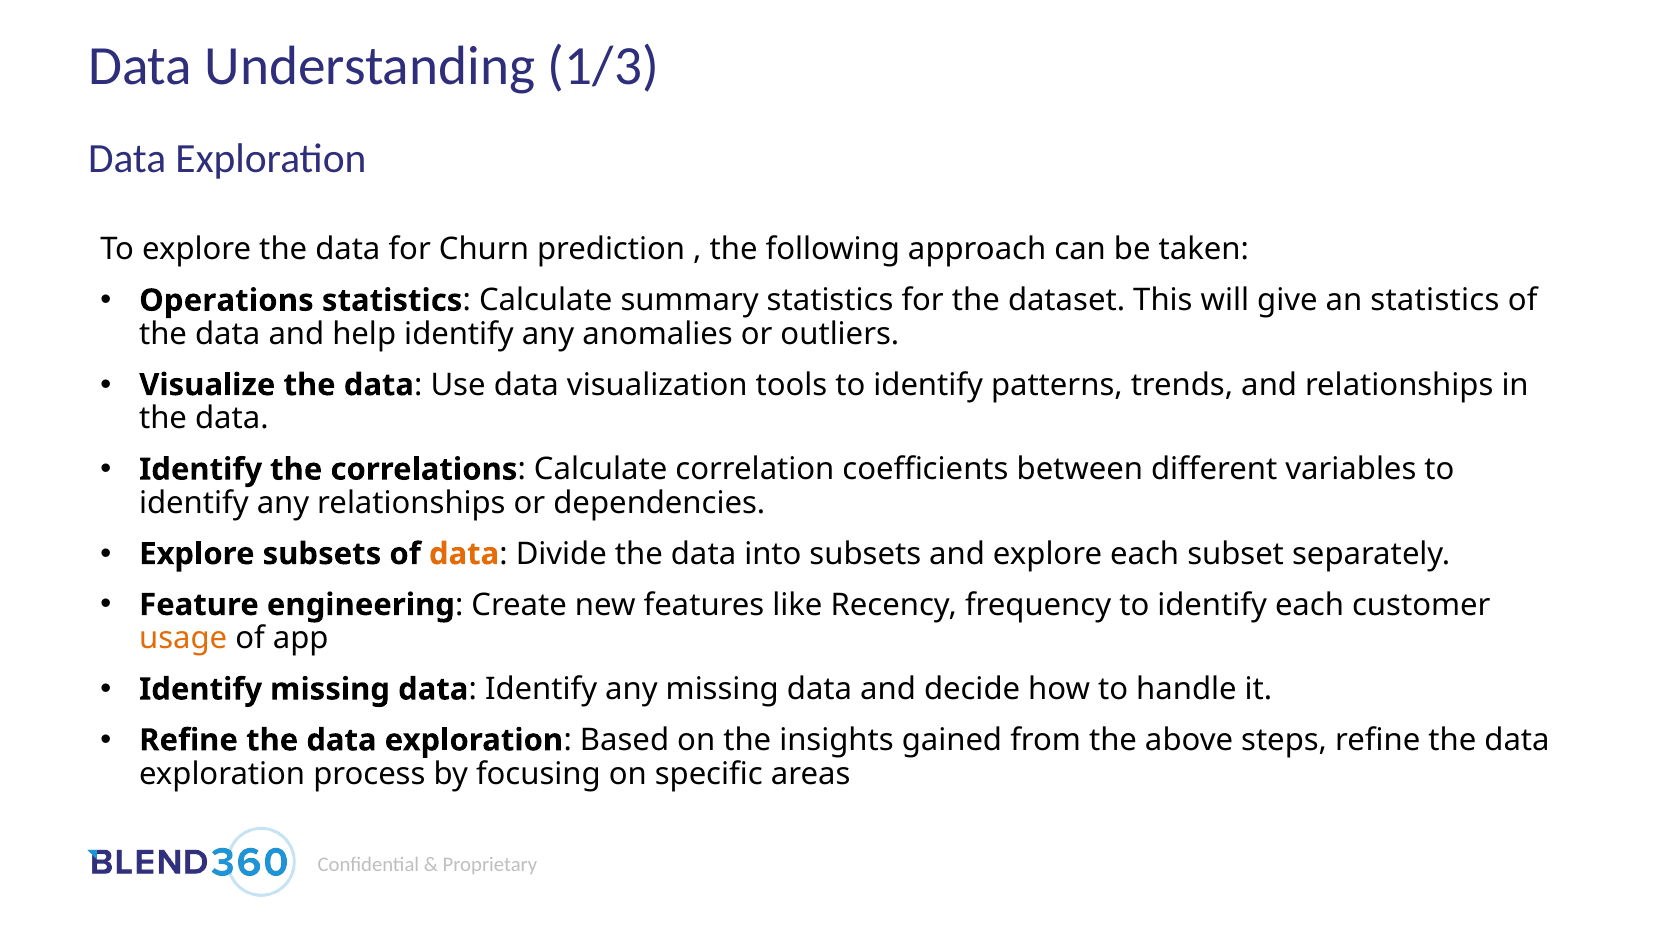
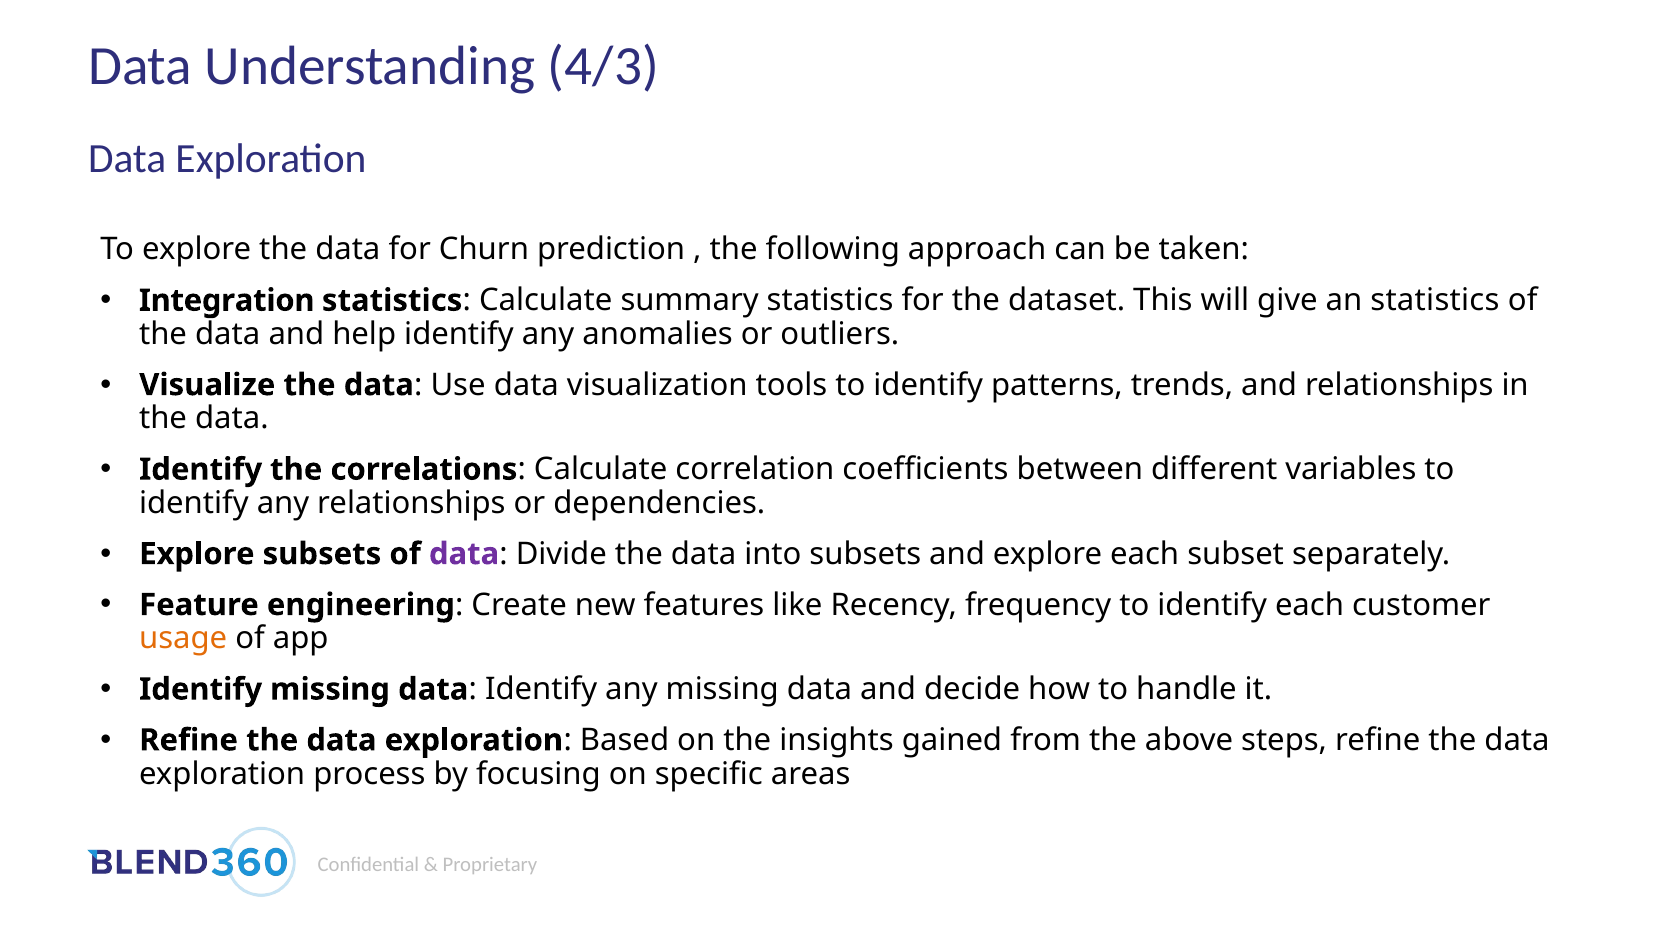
1/3: 1/3 -> 4/3
Operations: Operations -> Integration
data at (464, 554) colour: orange -> purple
